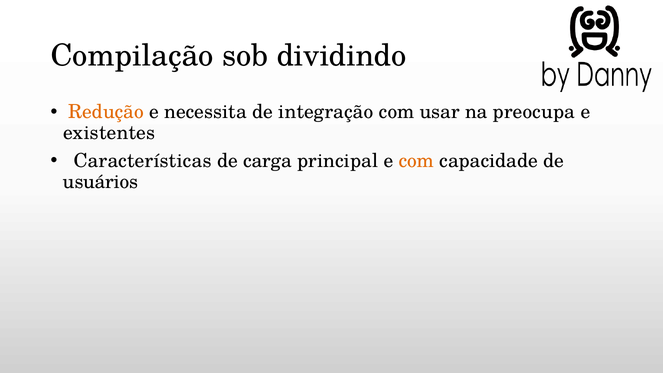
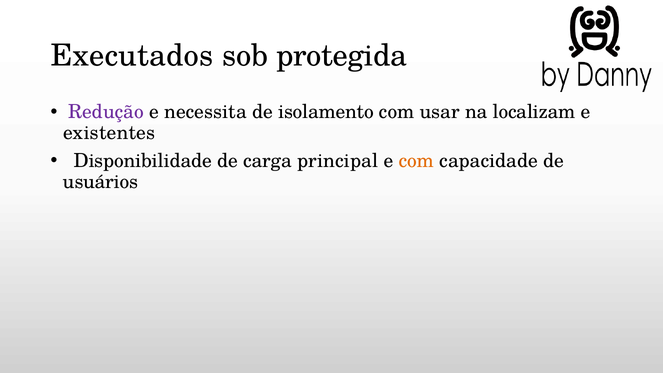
Compilação: Compilação -> Executados
dividindo: dividindo -> protegida
Redução colour: orange -> purple
integração: integração -> isolamento
preocupa: preocupa -> localizam
Características: Características -> Disponibilidade
